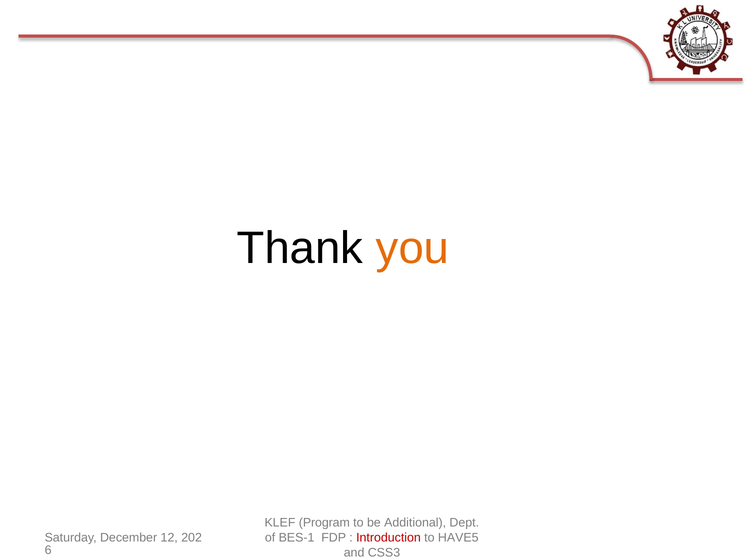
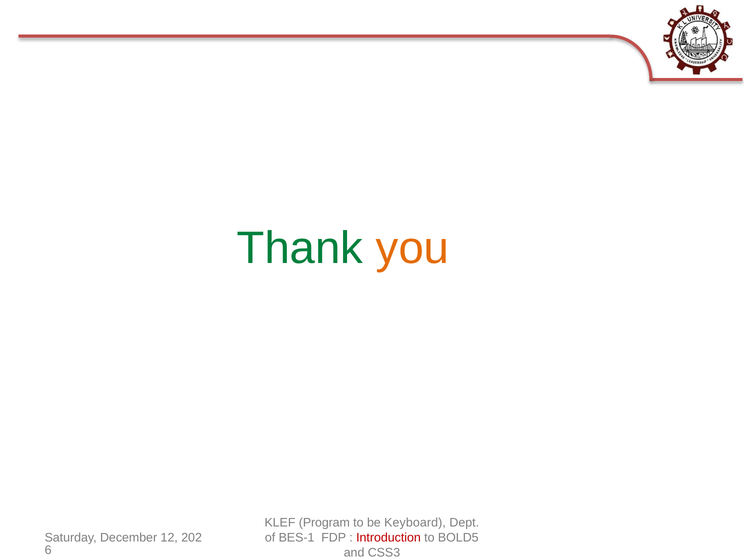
Thank colour: black -> green
Additional: Additional -> Keyboard
HAVE5: HAVE5 -> BOLD5
